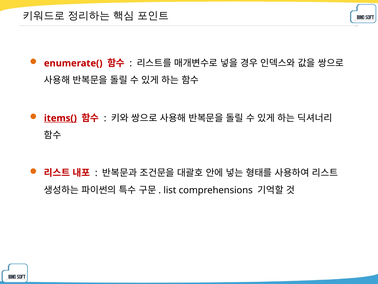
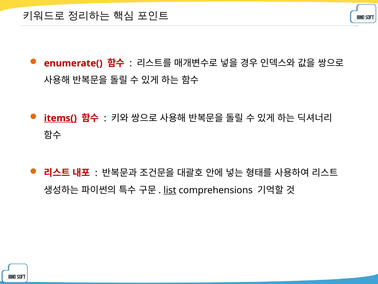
list underline: none -> present
